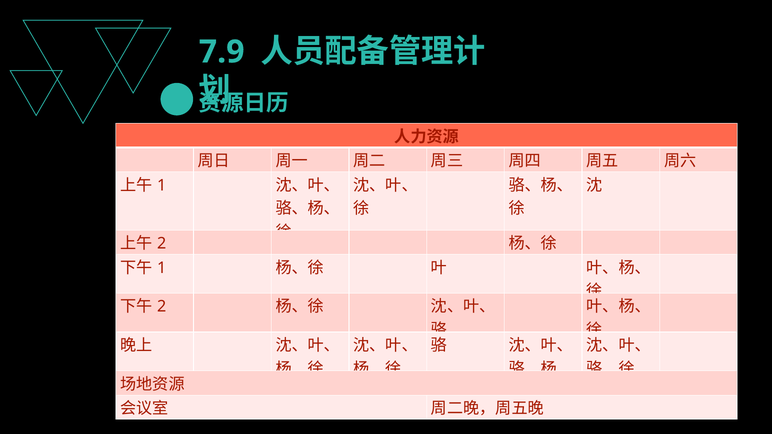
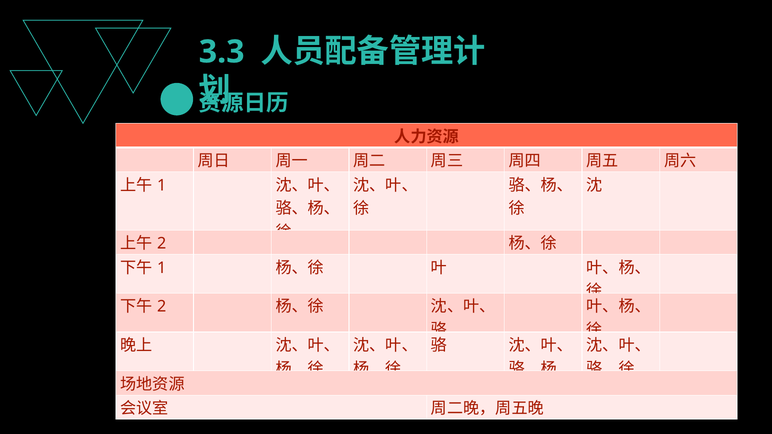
7.9: 7.9 -> 3.3
